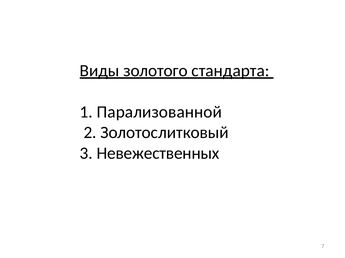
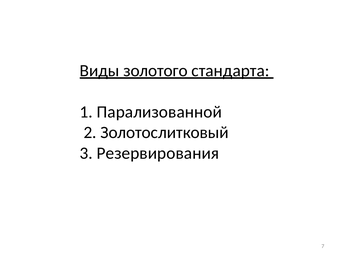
Невежественных: Невежественных -> Резервирования
